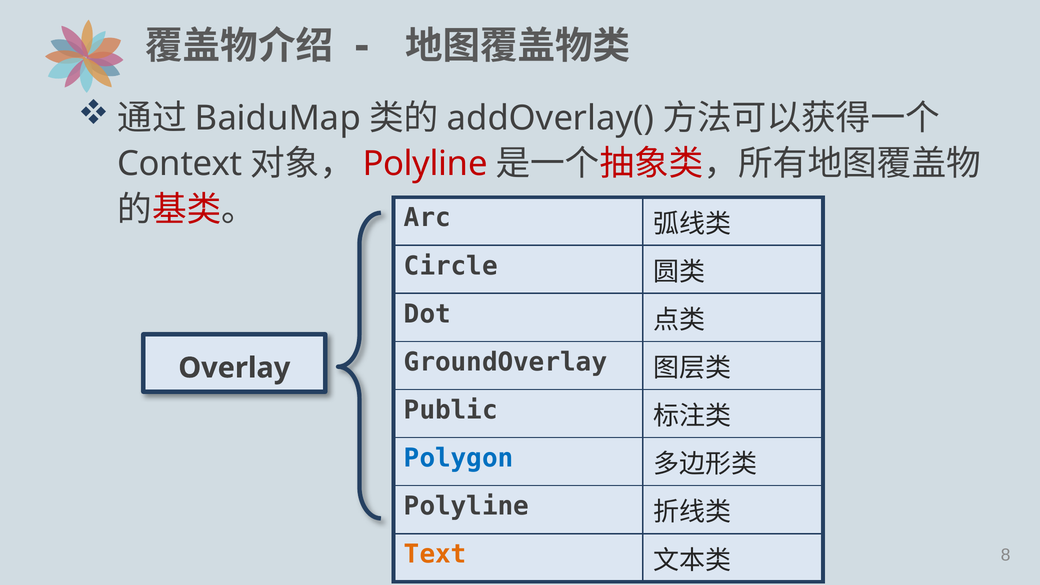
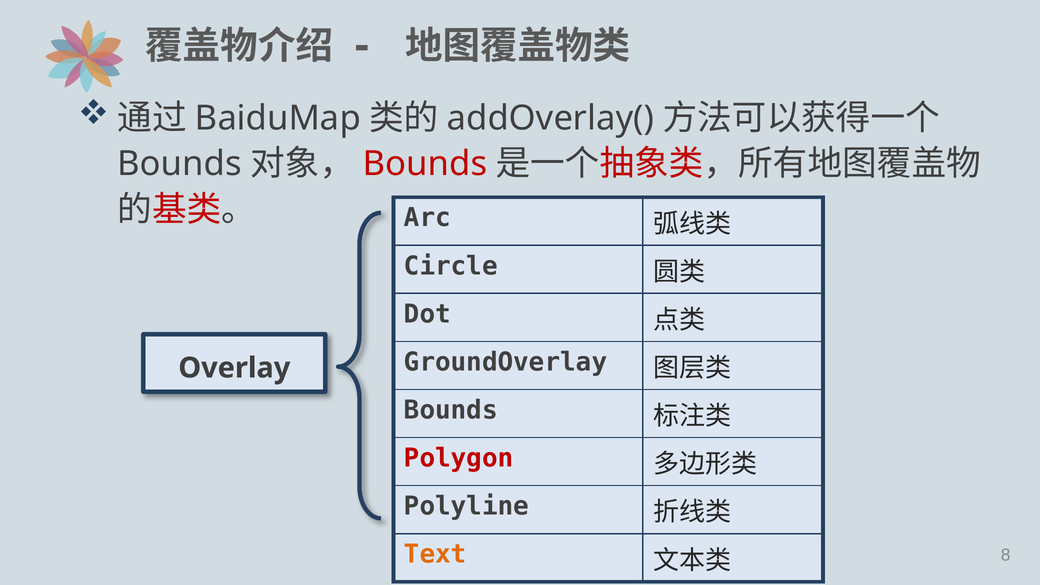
Context at (180, 164): Context -> Bounds
Polyline at (425, 164): Polyline -> Bounds
Public at (451, 410): Public -> Bounds
Polygon colour: blue -> red
